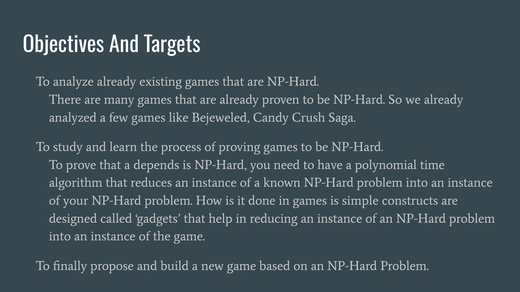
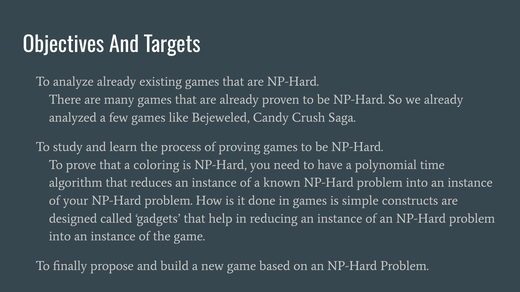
depends: depends -> coloring
